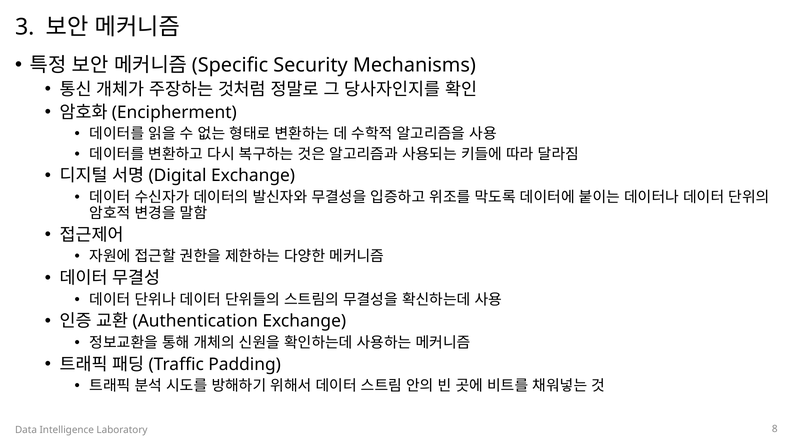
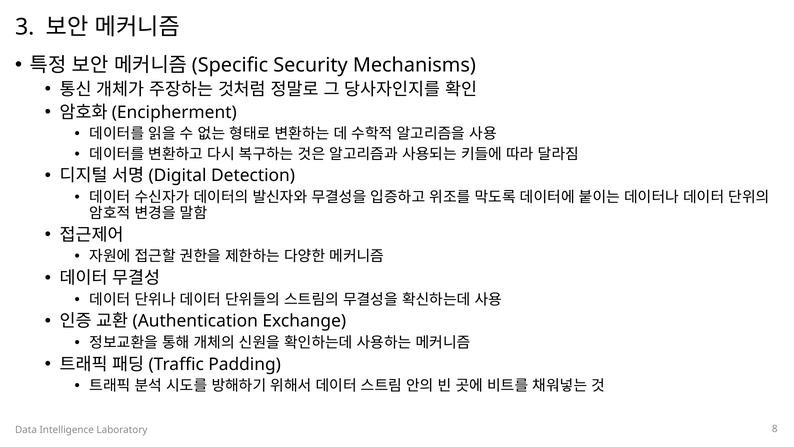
Exchange at (253, 176): Exchange -> Detection
